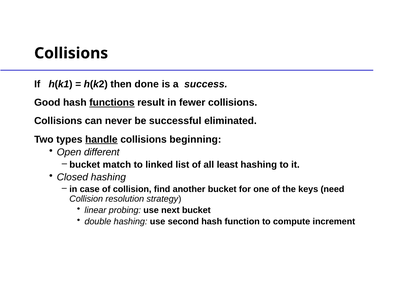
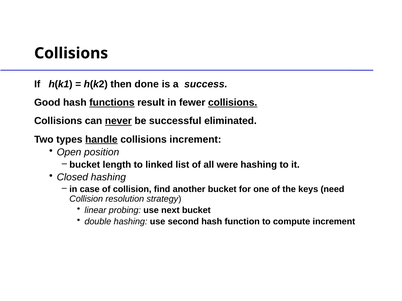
collisions at (233, 103) underline: none -> present
never underline: none -> present
collisions beginning: beginning -> increment
different: different -> position
match: match -> length
least: least -> were
